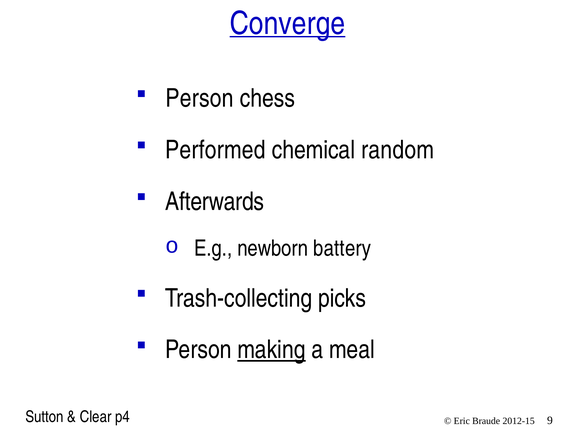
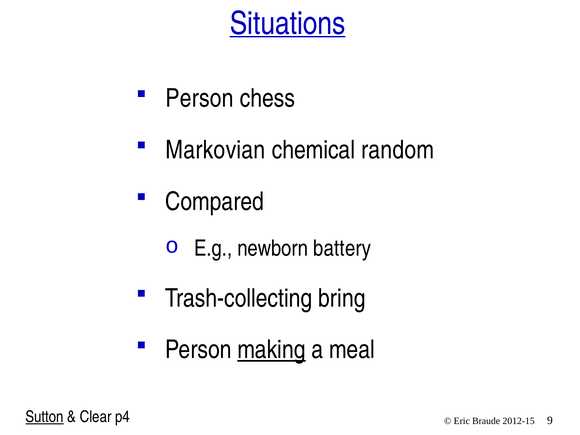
Converge: Converge -> Situations
Performed: Performed -> Markovian
Afterwards: Afterwards -> Compared
picks: picks -> bring
Sutton underline: none -> present
